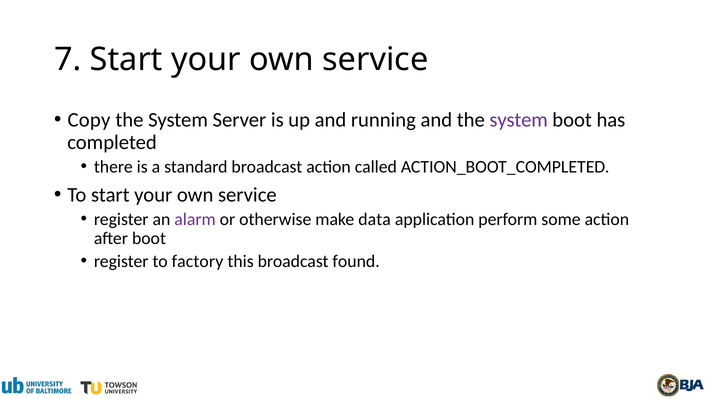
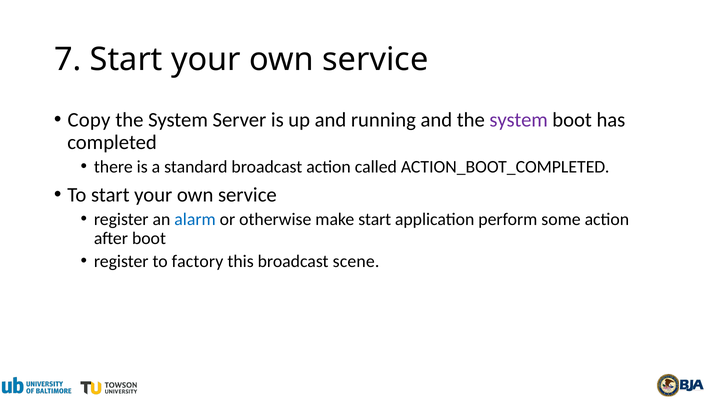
alarm colour: purple -> blue
make data: data -> start
found: found -> scene
